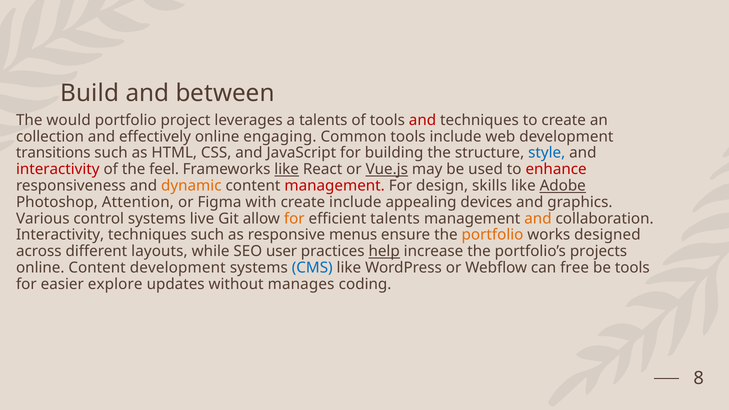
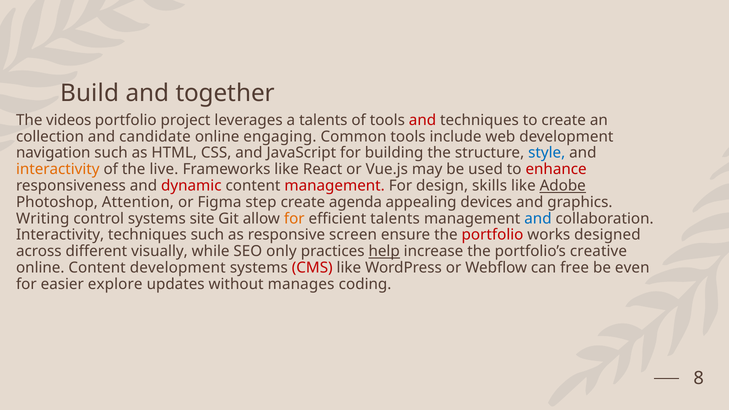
between: between -> together
would: would -> videos
effectively: effectively -> candidate
transitions: transitions -> navigation
interactivity at (58, 169) colour: red -> orange
feel: feel -> live
like at (287, 169) underline: present -> none
Vue.js underline: present -> none
dynamic colour: orange -> red
with: with -> step
create include: include -> agenda
Various: Various -> Writing
live: live -> site
and at (538, 219) colour: orange -> blue
menus: menus -> screen
portfolio at (493, 235) colour: orange -> red
layouts: layouts -> visually
user: user -> only
projects: projects -> creative
CMS colour: blue -> red
be tools: tools -> even
